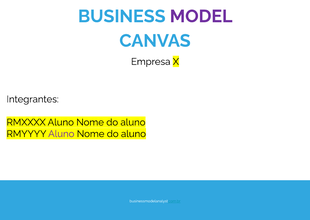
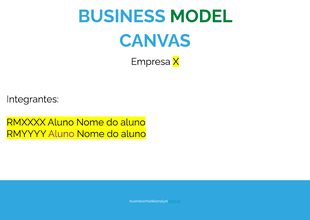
MODEL colour: purple -> green
